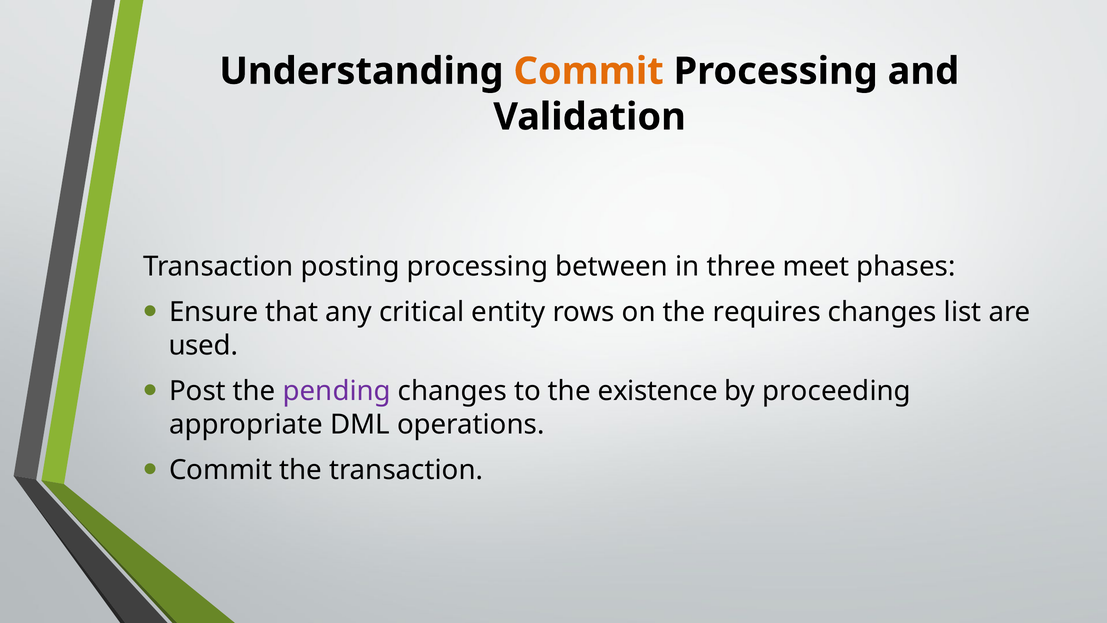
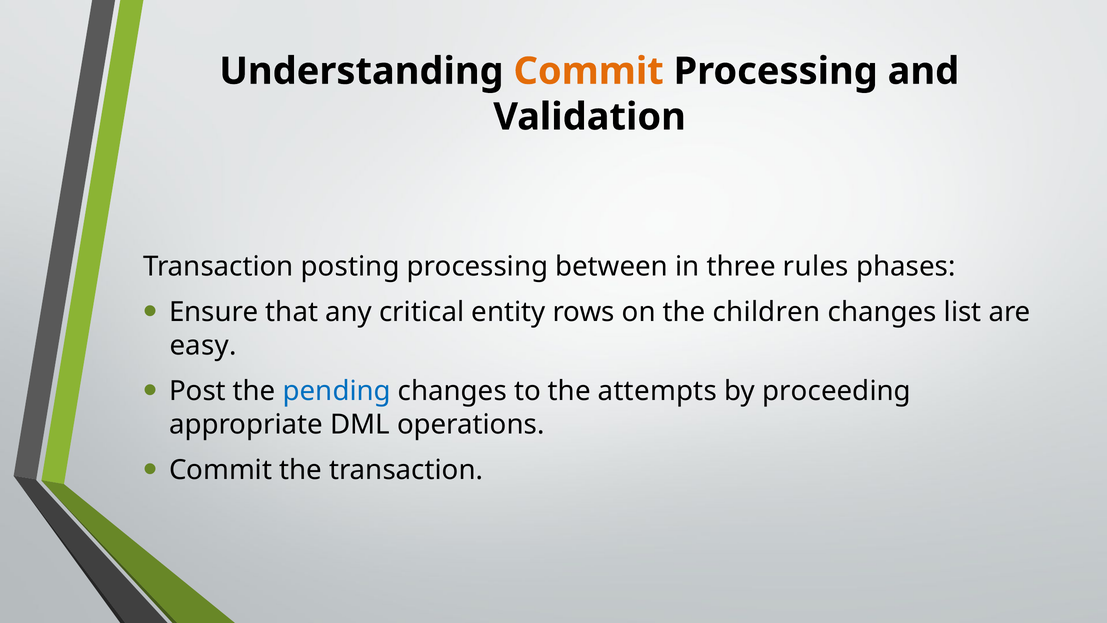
meet: meet -> rules
requires: requires -> children
used: used -> easy
pending colour: purple -> blue
existence: existence -> attempts
